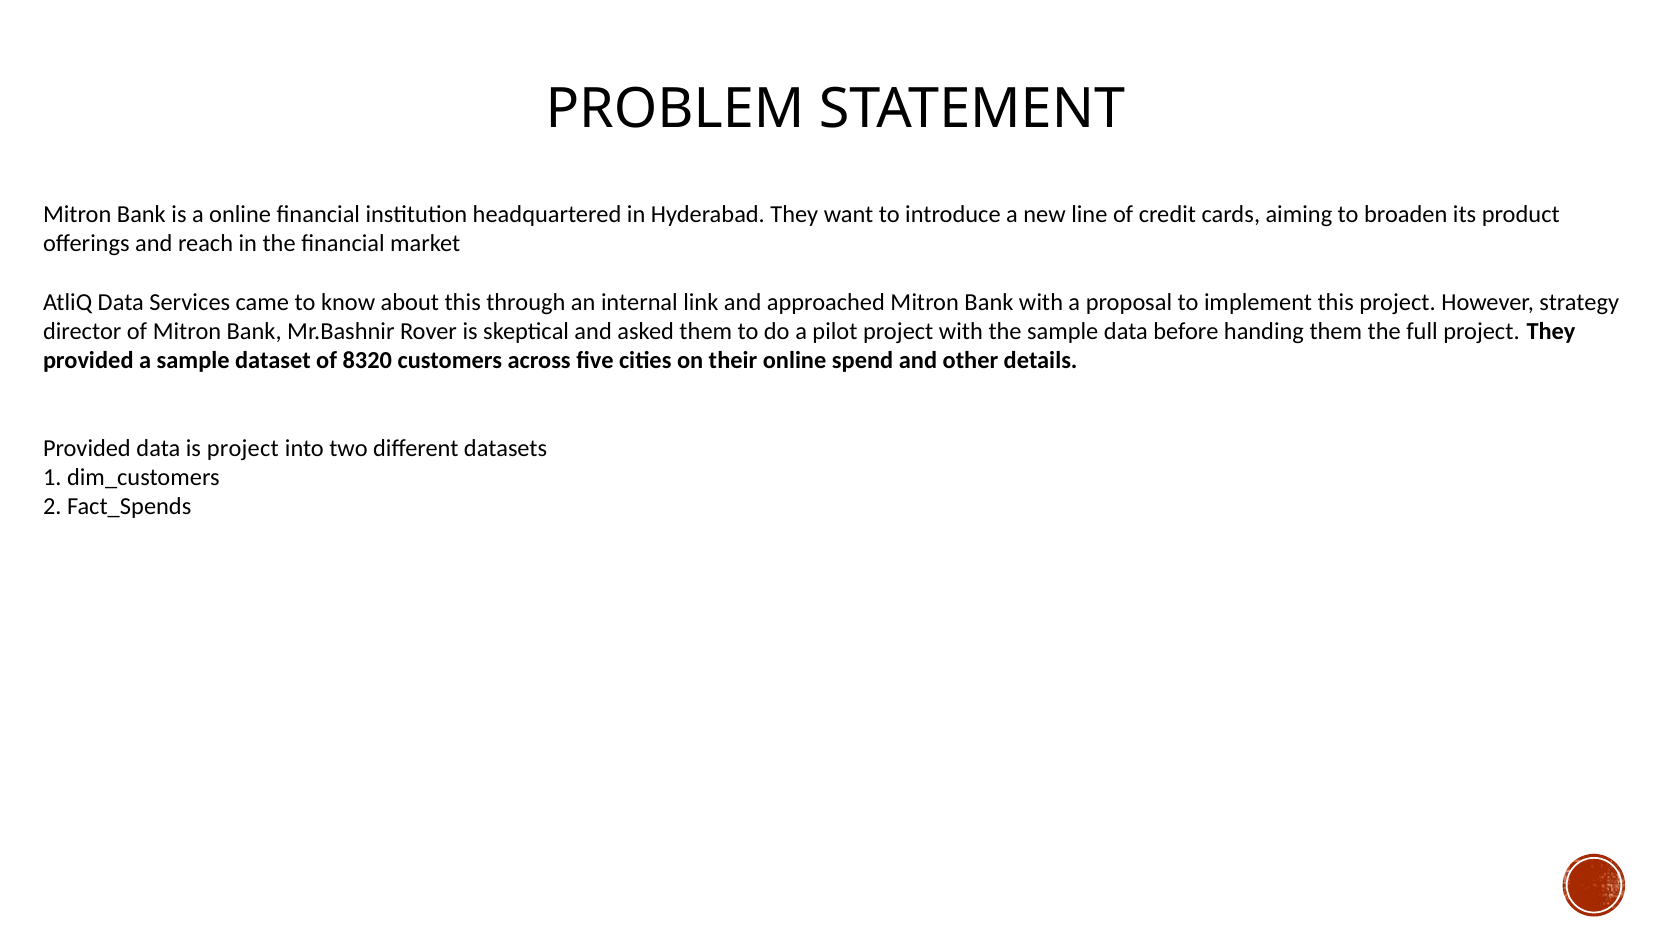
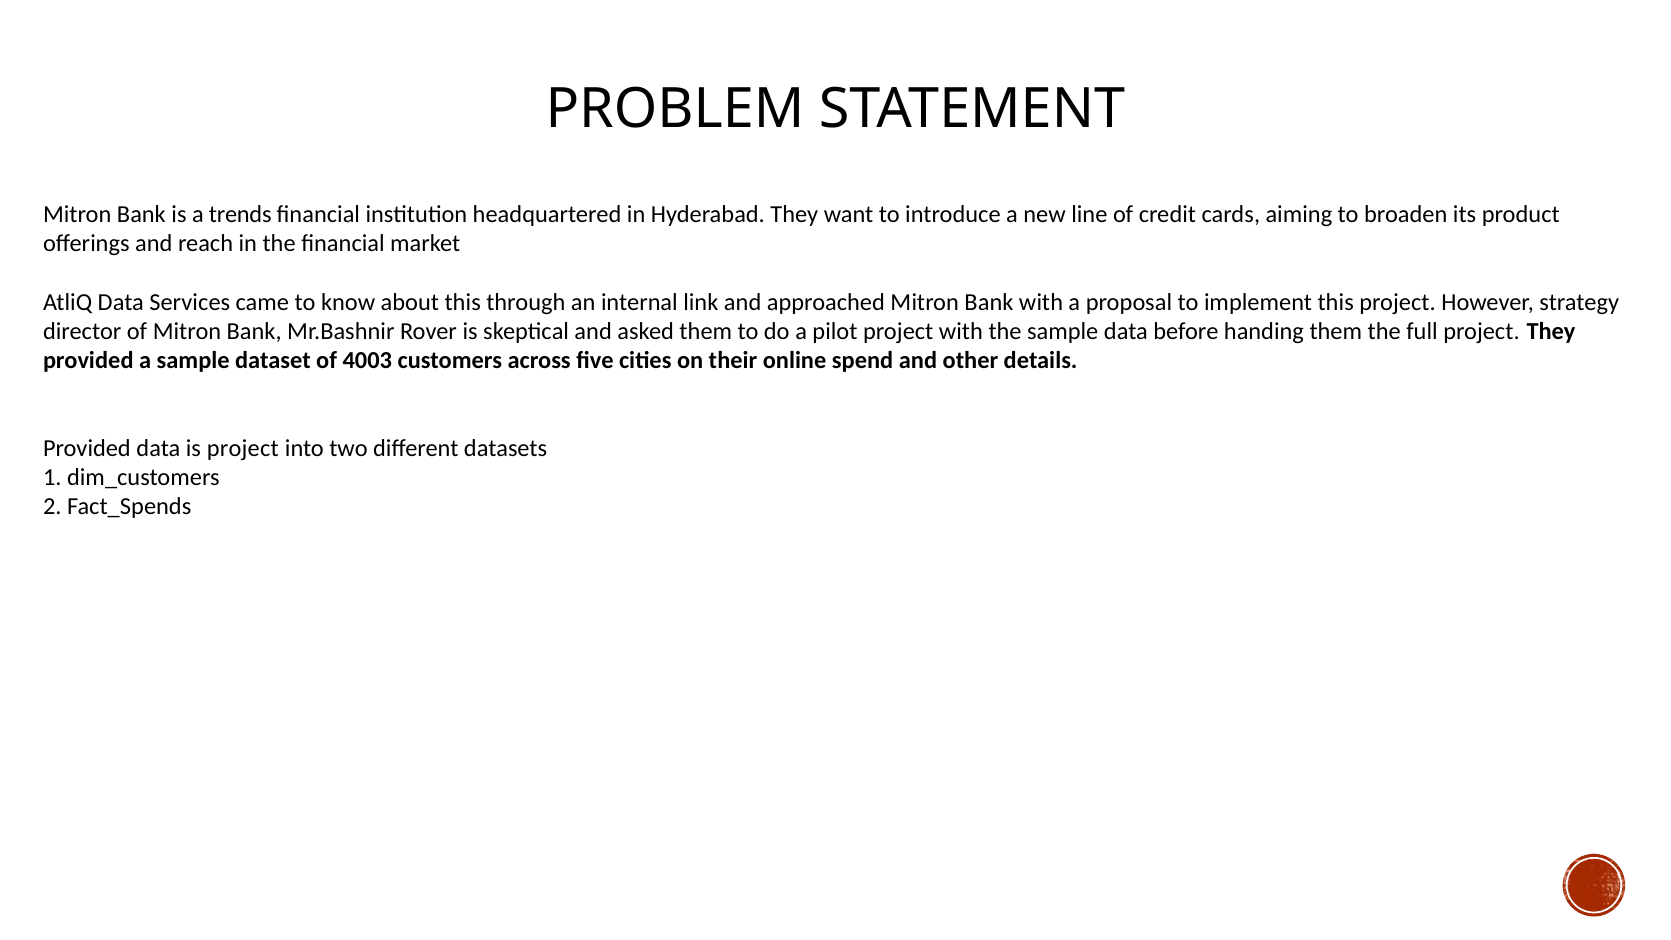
a online: online -> trends
8320: 8320 -> 4003
